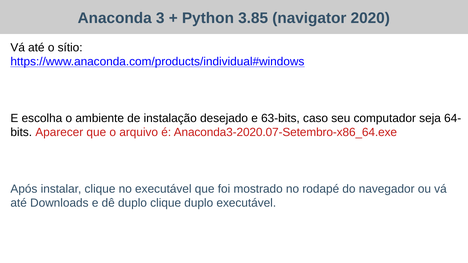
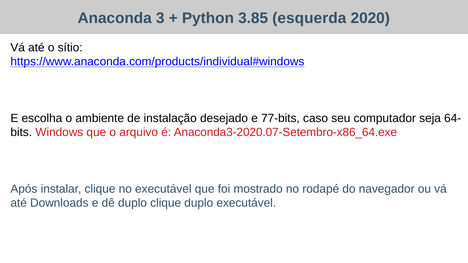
navigator: navigator -> esquerda
63-bits: 63-bits -> 77-bits
Aparecer: Aparecer -> Windows
